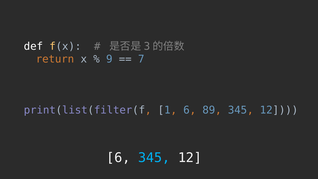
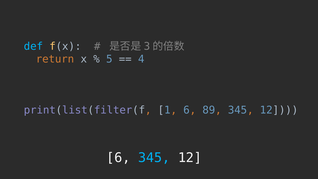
def colour: white -> light blue
9: 9 -> 5
7: 7 -> 4
